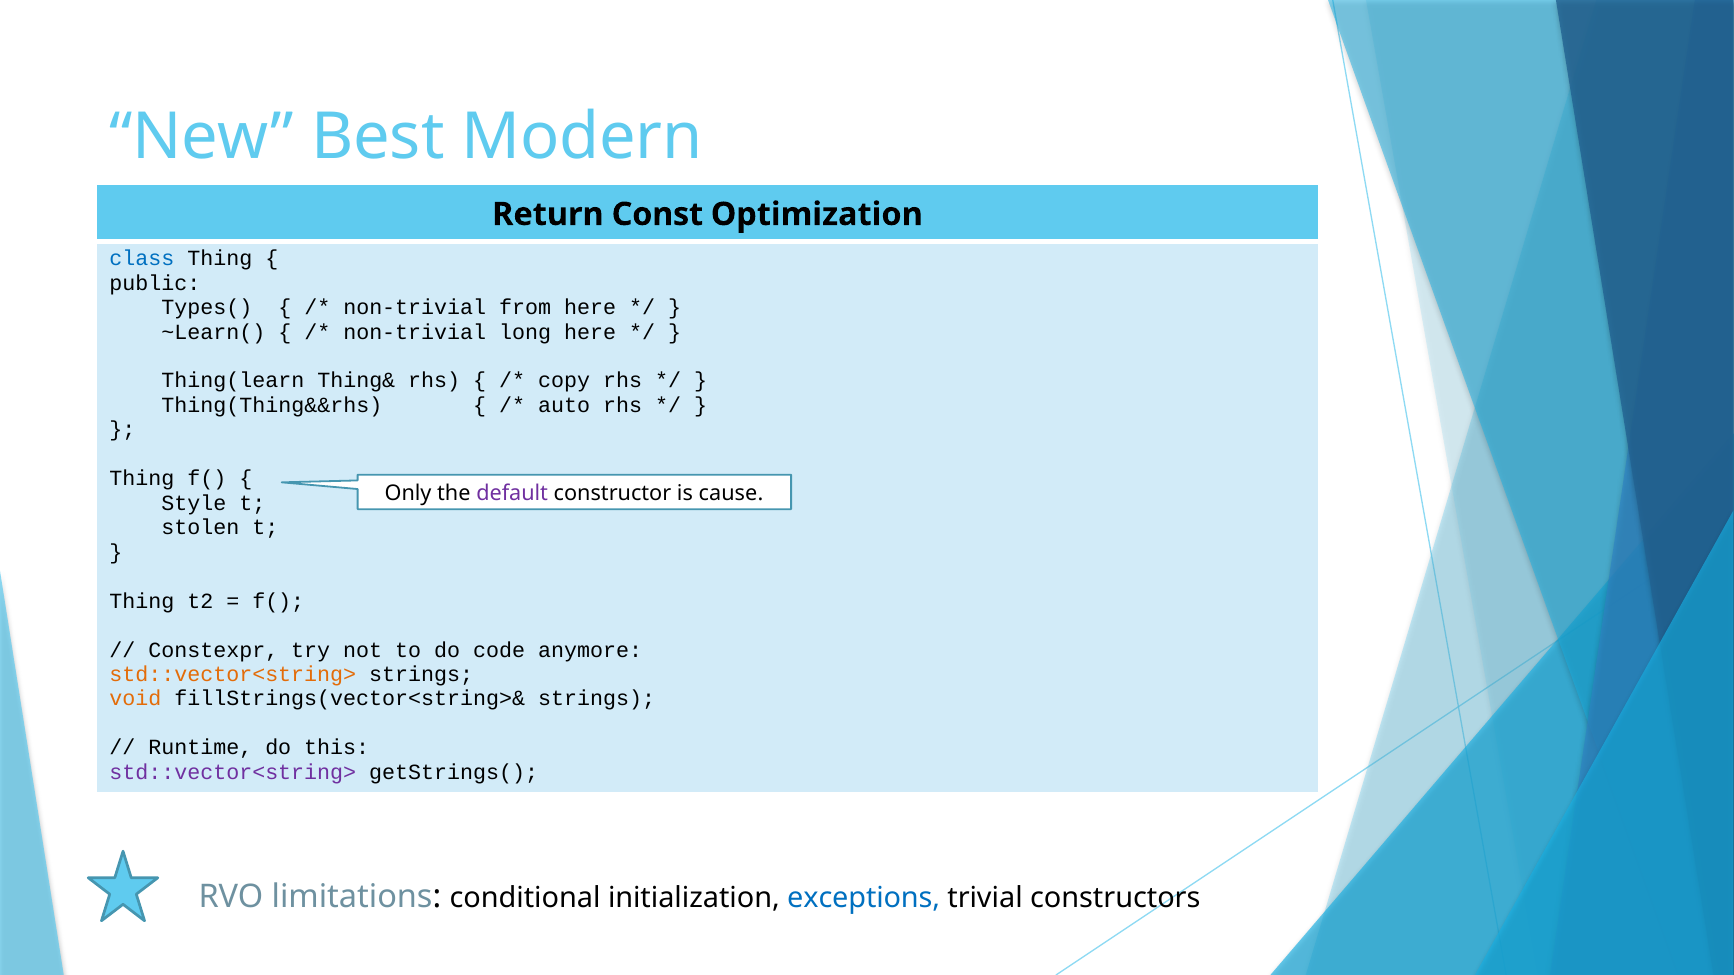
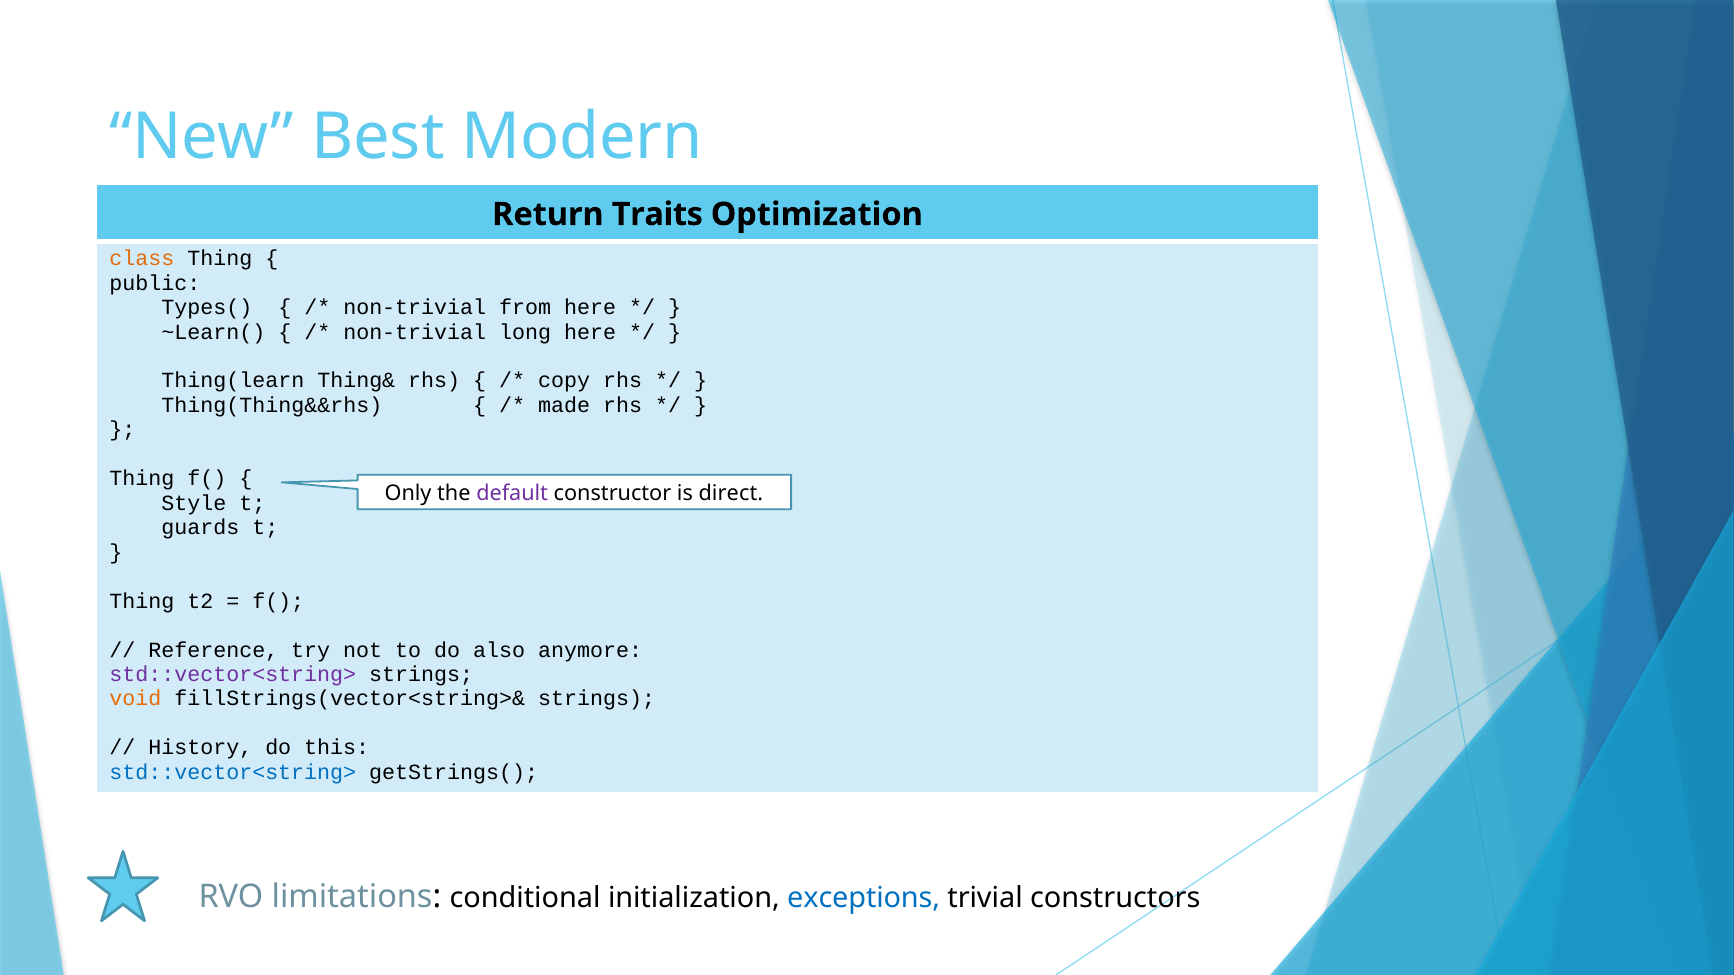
Const: Const -> Traits
class colour: blue -> orange
auto: auto -> made
cause: cause -> direct
stolen: stolen -> guards
Constexpr: Constexpr -> Reference
code: code -> also
std::vector<string> at (233, 675) colour: orange -> purple
Runtime: Runtime -> History
std::vector<string> at (233, 773) colour: purple -> blue
